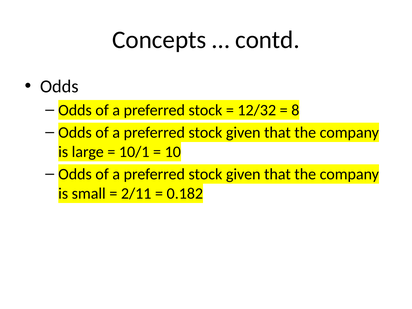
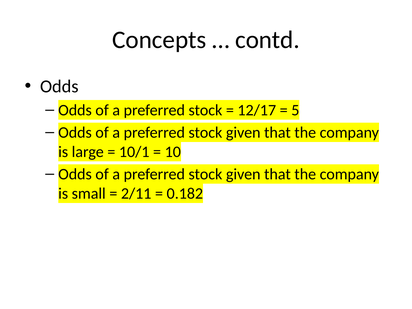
12/32: 12/32 -> 12/17
8: 8 -> 5
